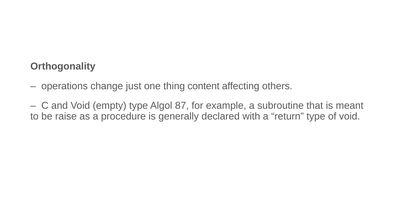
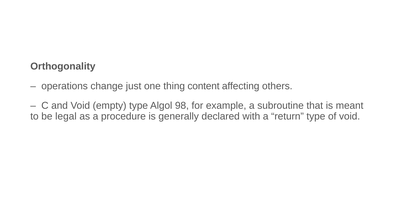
87: 87 -> 98
raise: raise -> legal
